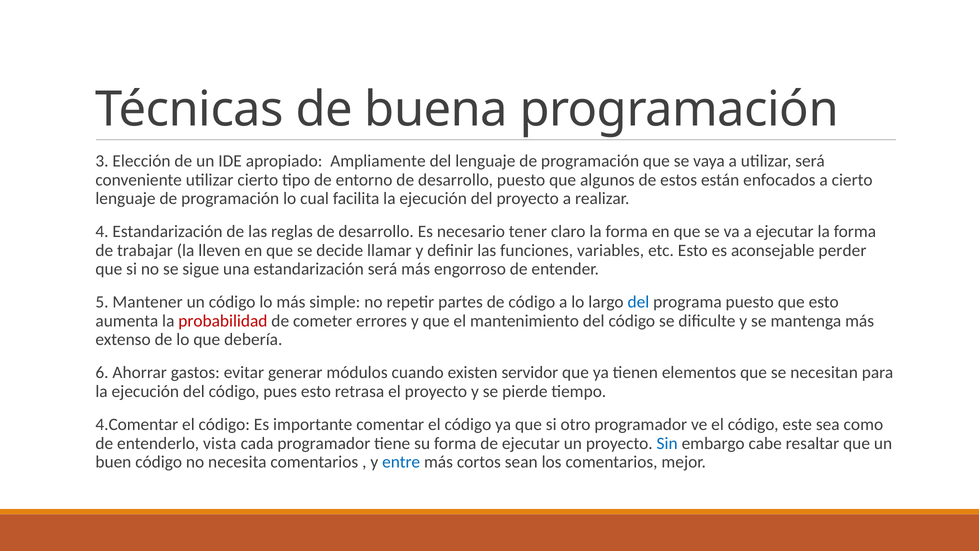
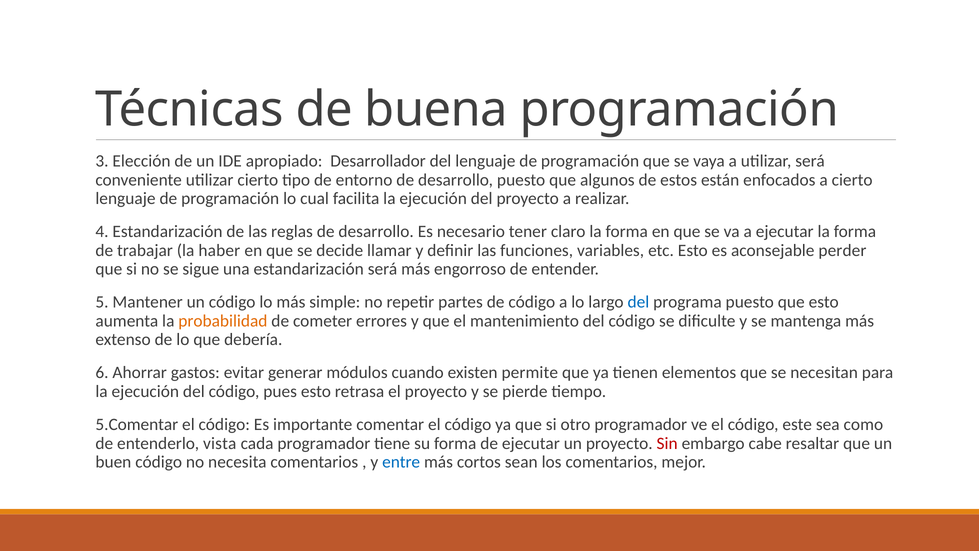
Ampliamente: Ampliamente -> Desarrollador
lleven: lleven -> haber
probabilidad colour: red -> orange
servidor: servidor -> permite
4.Comentar: 4.Comentar -> 5.Comentar
Sin colour: blue -> red
